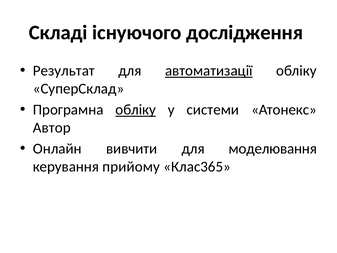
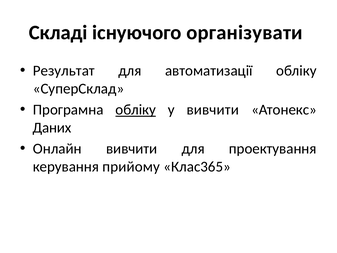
дослідження: дослідження -> організувати
автоматизації underline: present -> none
у системи: системи -> вивчити
Автор: Автор -> Даних
моделювання: моделювання -> проектування
